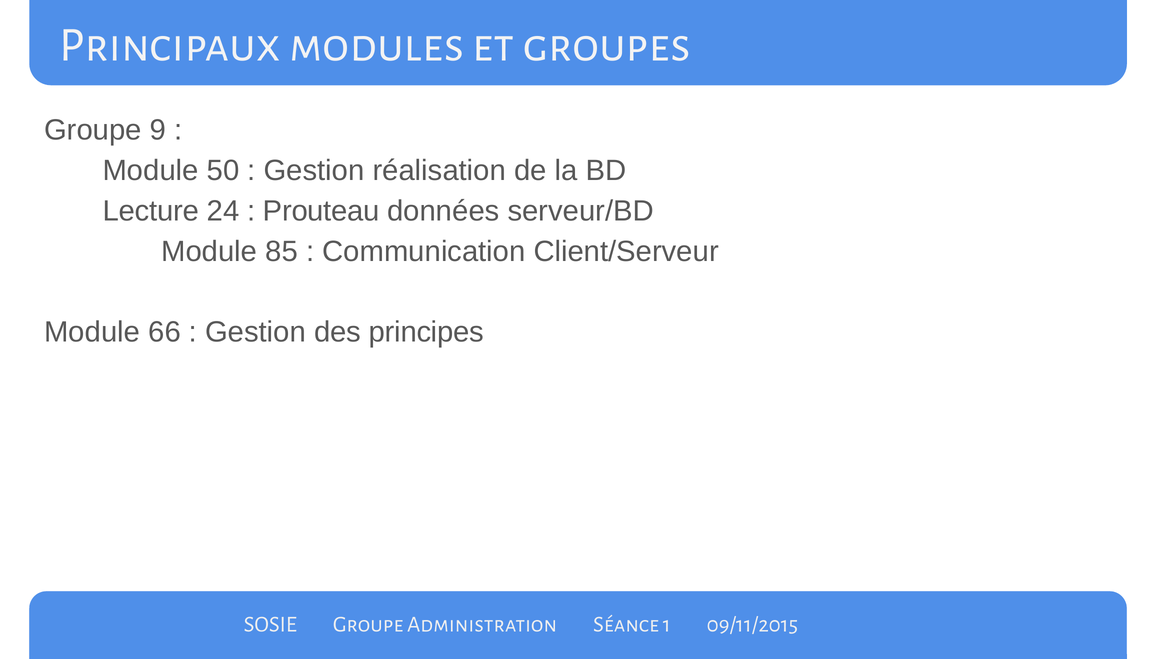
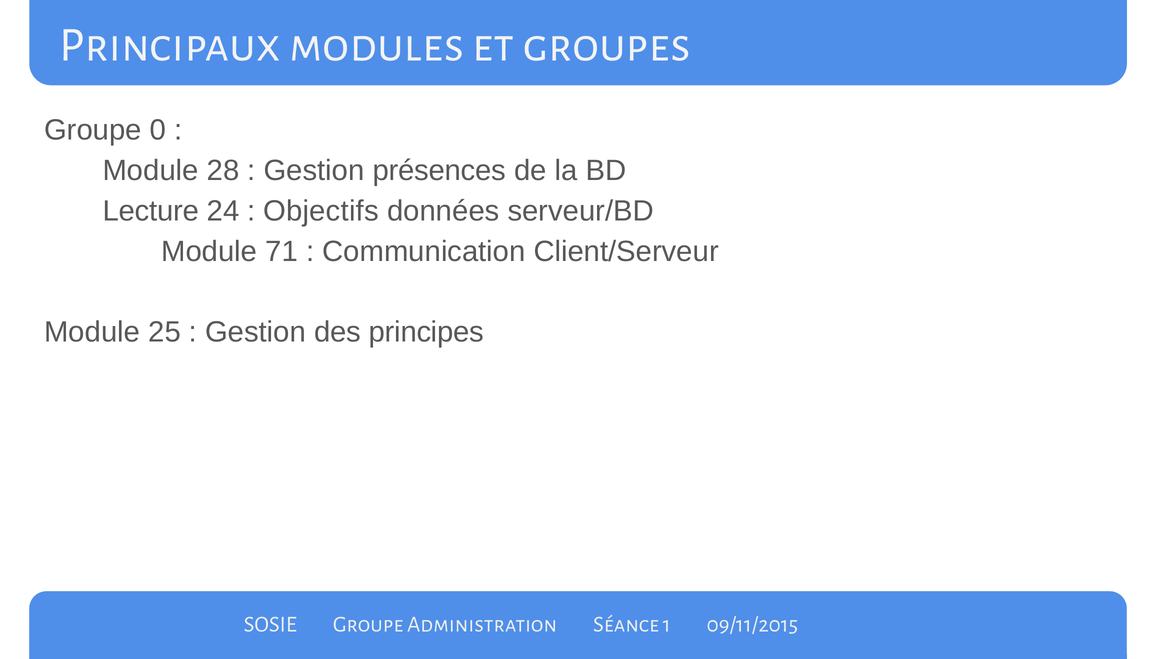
9: 9 -> 0
50: 50 -> 28
réalisation: réalisation -> présences
Prouteau: Prouteau -> Objectifs
85: 85 -> 71
66: 66 -> 25
